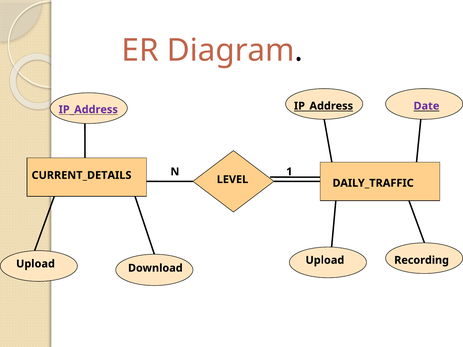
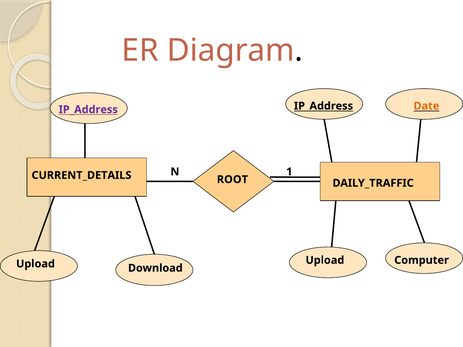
Date colour: purple -> orange
LEVEL: LEVEL -> ROOT
Recording: Recording -> Computer
